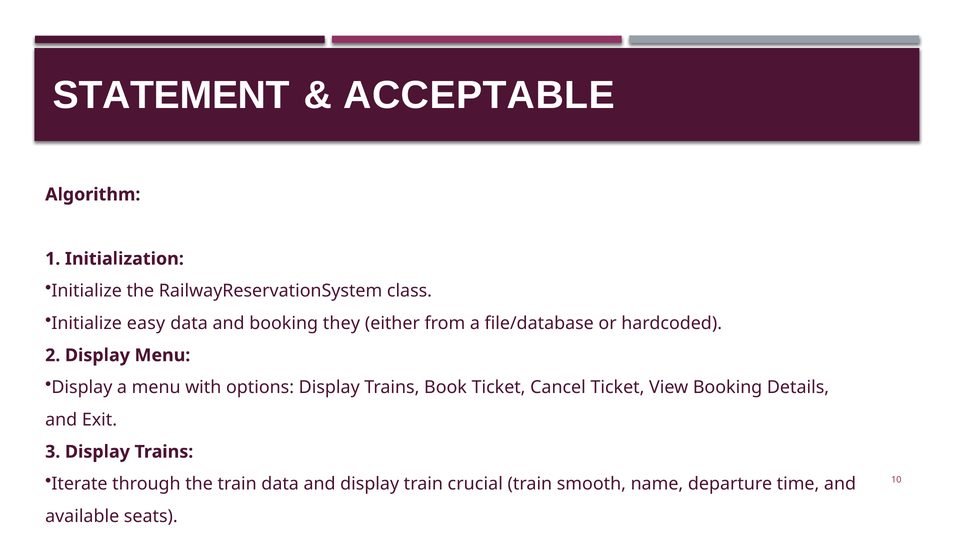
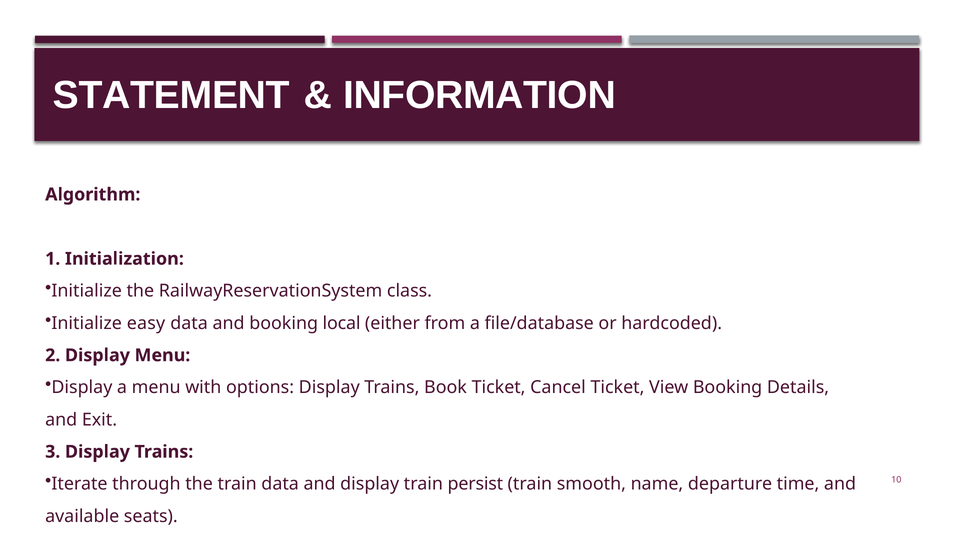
ACCEPTABLE: ACCEPTABLE -> INFORMATION
they: they -> local
crucial: crucial -> persist
